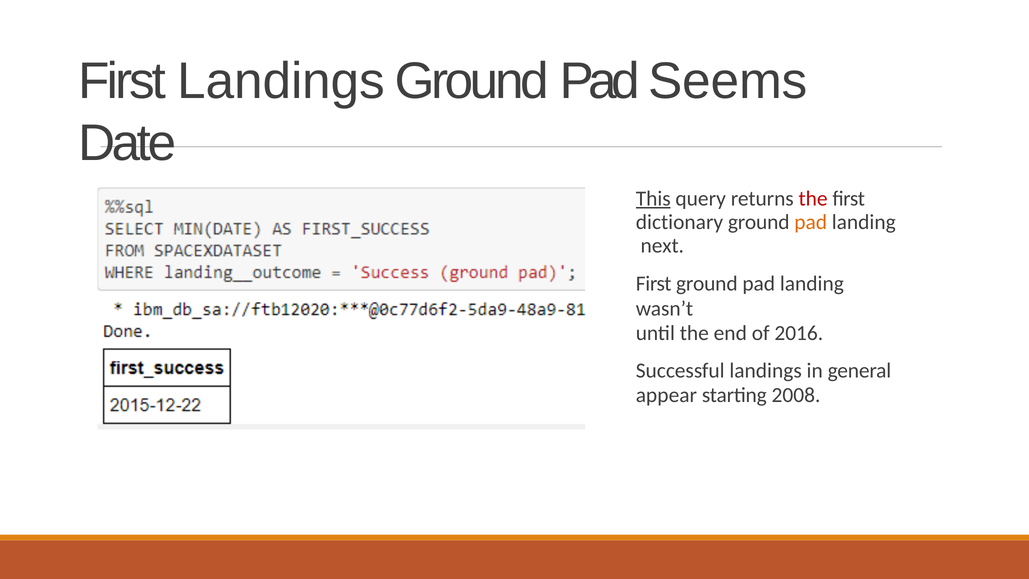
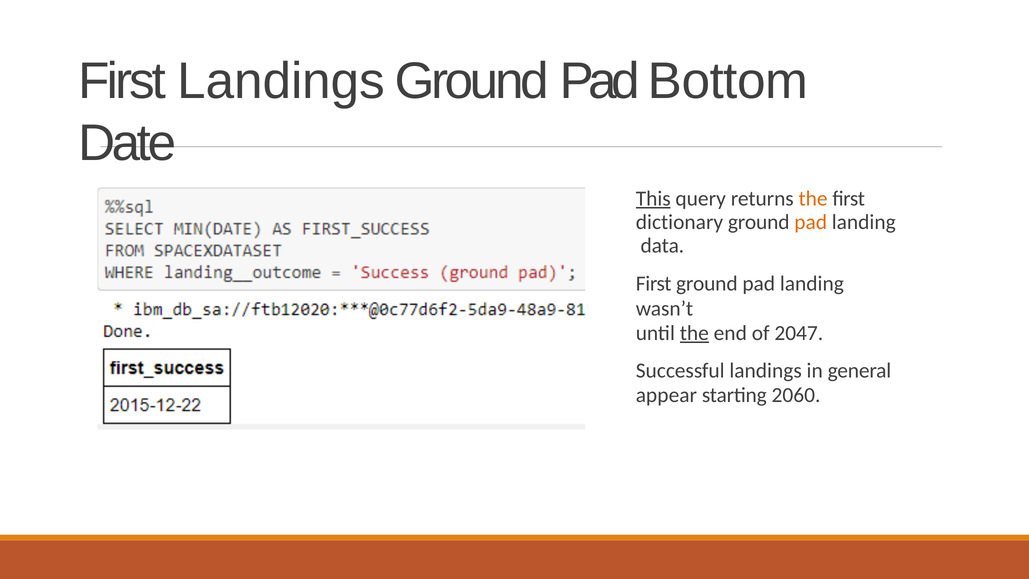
Seems: Seems -> Bottom
the at (813, 198) colour: red -> orange
next: next -> data
the at (694, 333) underline: none -> present
2016: 2016 -> 2047
2008: 2008 -> 2060
